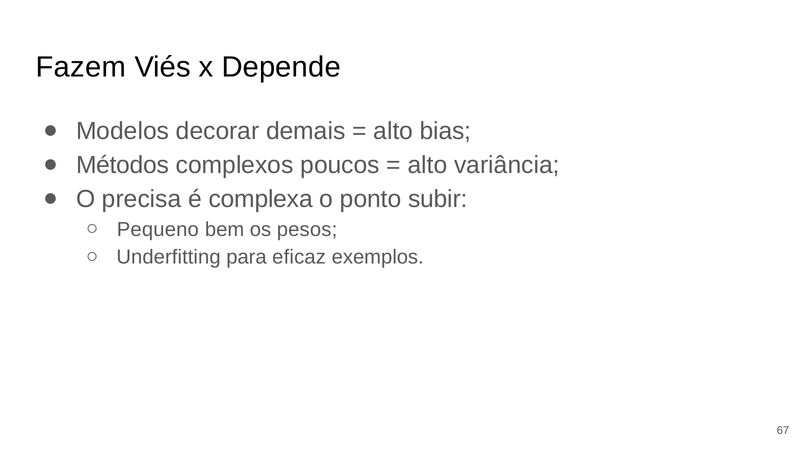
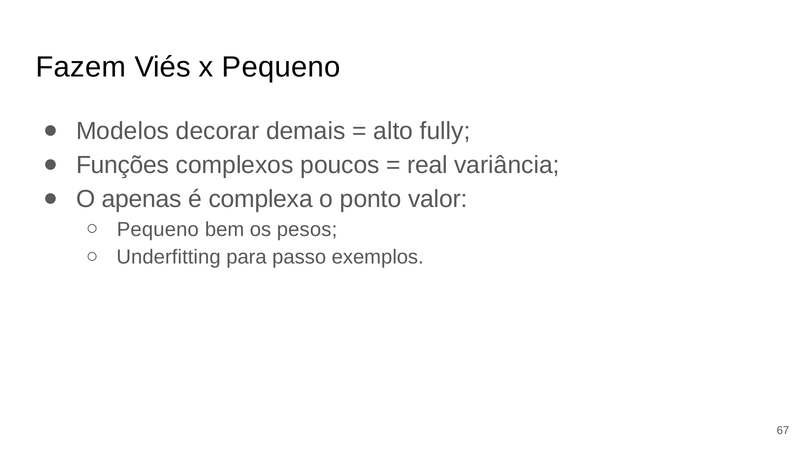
x Depende: Depende -> Pequeno
bias: bias -> fully
Métodos: Métodos -> Funções
alto at (428, 165): alto -> real
precisa: precisa -> apenas
subir: subir -> valor
eficaz: eficaz -> passo
